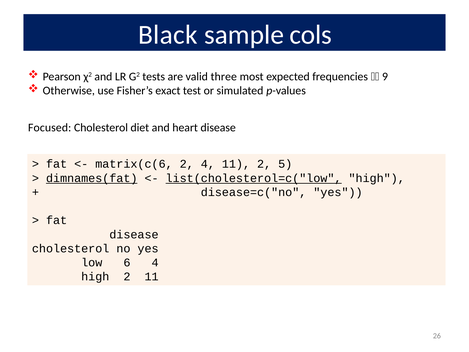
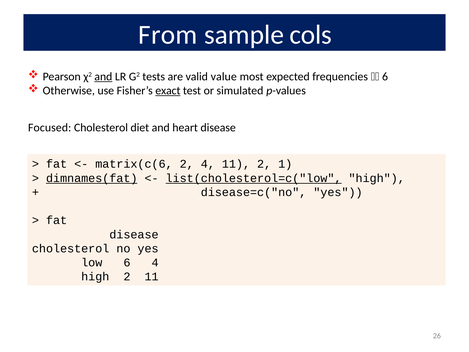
Black: Black -> From
and at (103, 77) underline: none -> present
three: three -> value
9 at (385, 77): 9 -> 6
exact underline: none -> present
5: 5 -> 1
